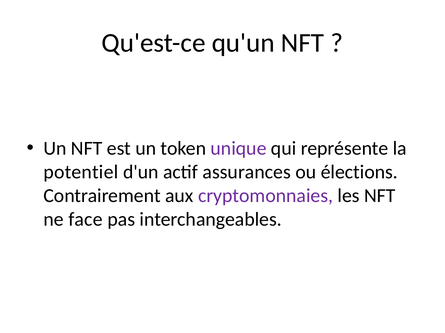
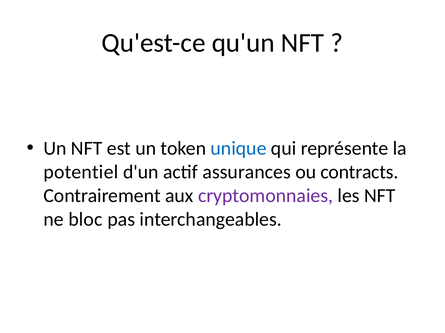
unique colour: purple -> blue
élections: élections -> contracts
face: face -> bloc
